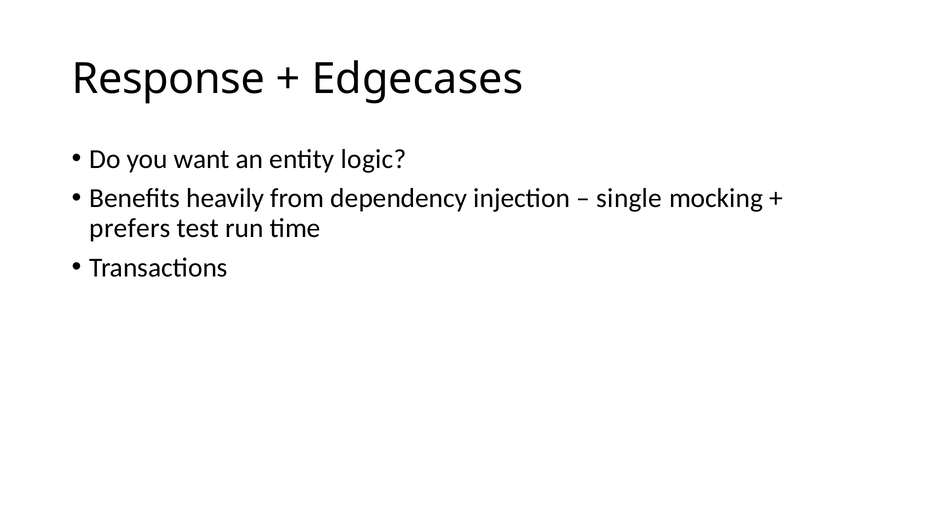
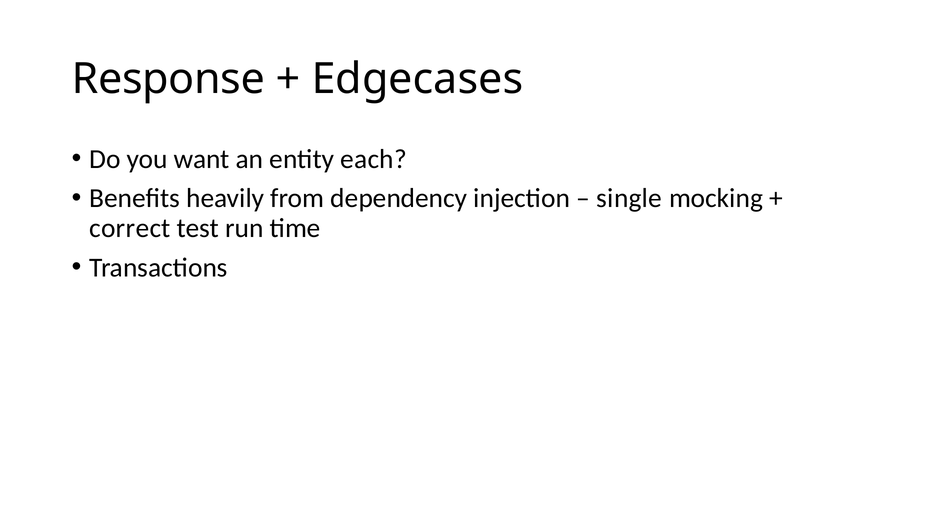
logic: logic -> each
prefers: prefers -> correct
